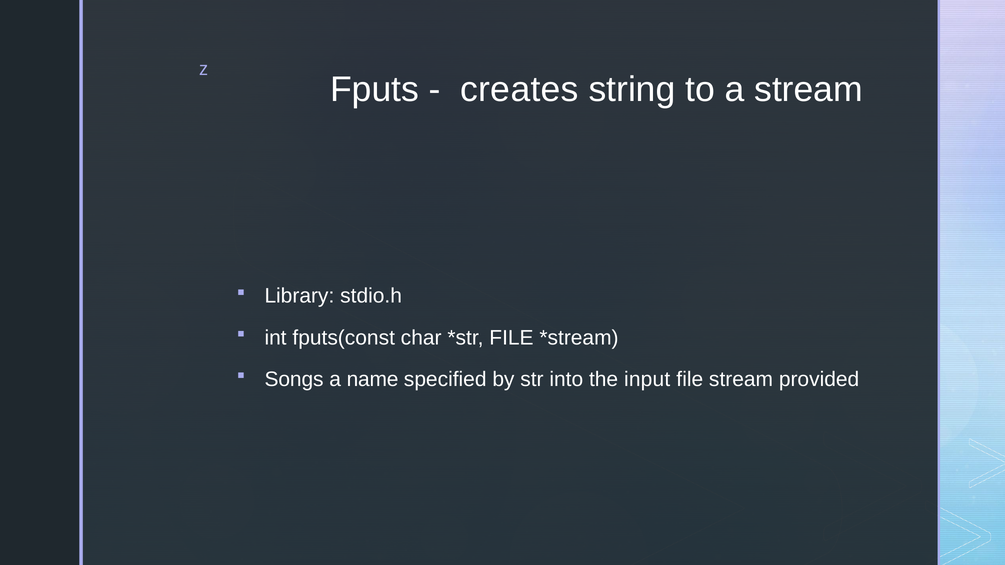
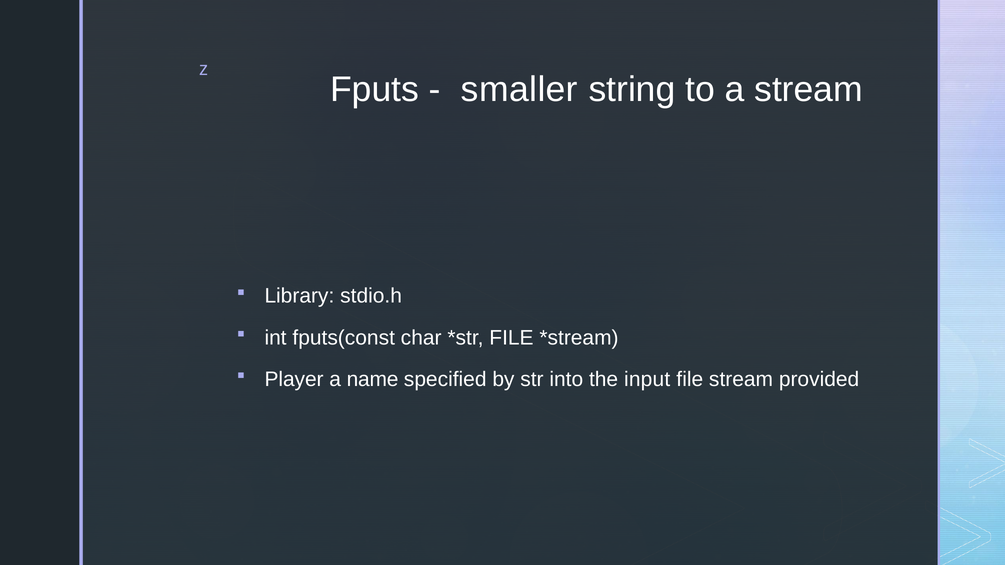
creates: creates -> smaller
Songs: Songs -> Player
